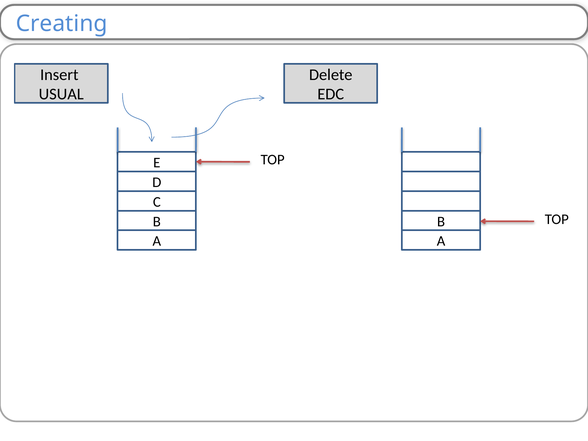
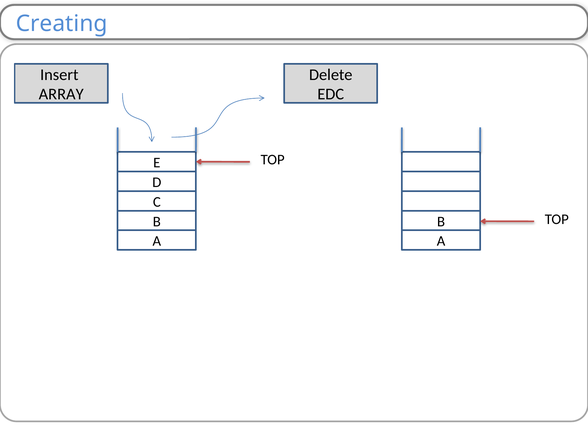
USUAL: USUAL -> ARRAY
